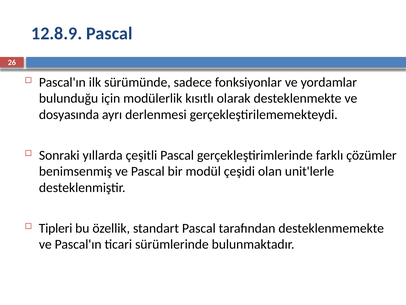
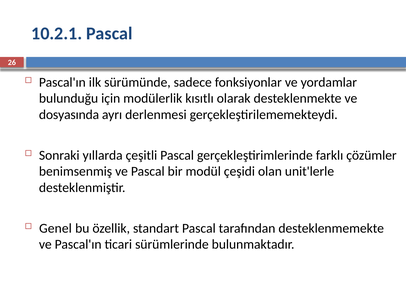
12.8.9: 12.8.9 -> 10.2.1
Tipleri: Tipleri -> Genel
